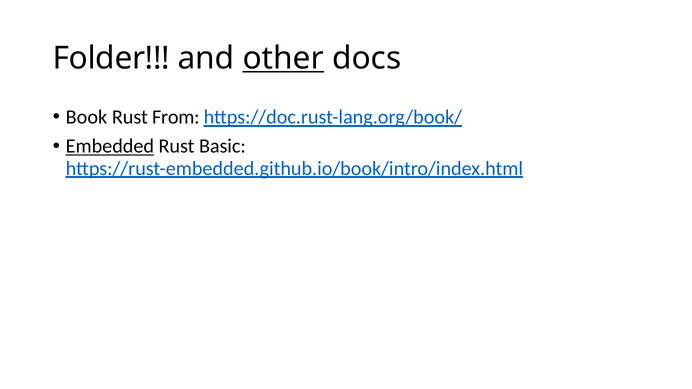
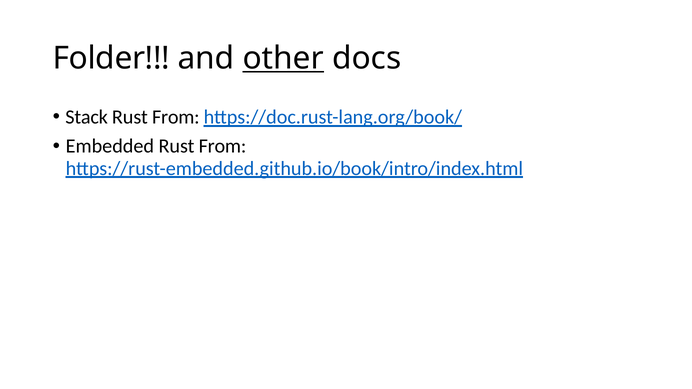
Book: Book -> Stack
Embedded underline: present -> none
Basic at (222, 146): Basic -> From
